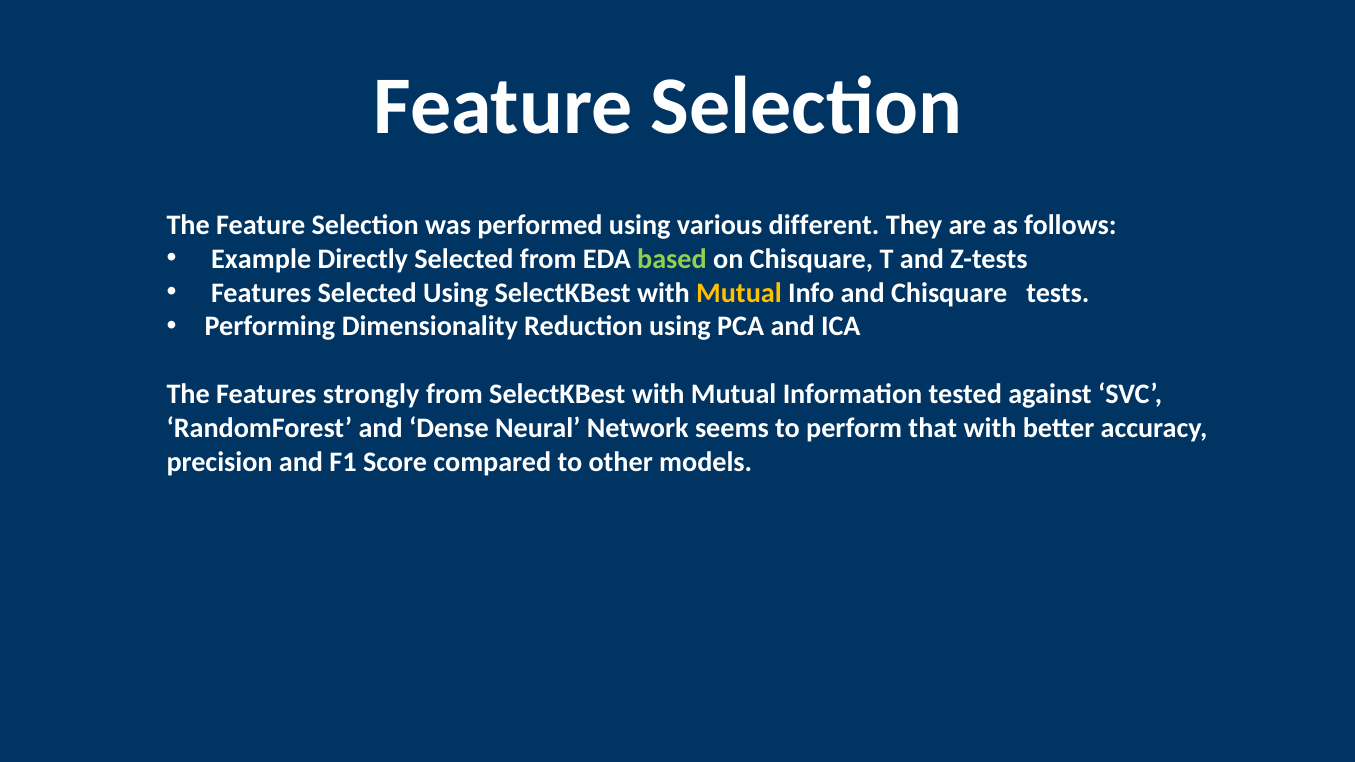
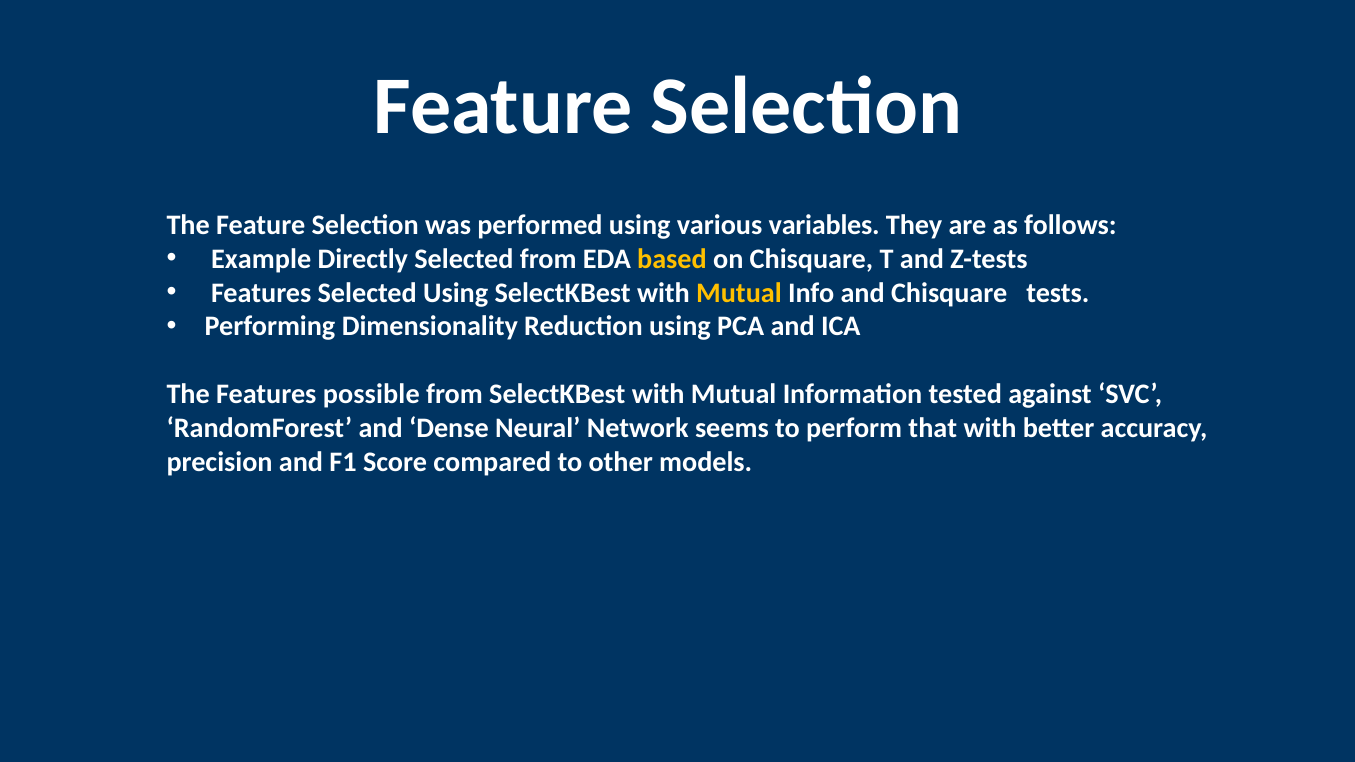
different: different -> variables
based colour: light green -> yellow
strongly: strongly -> possible
